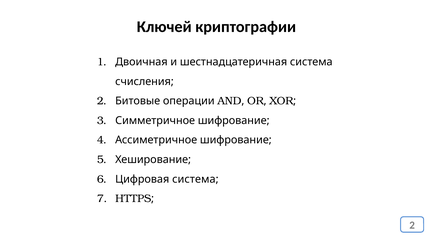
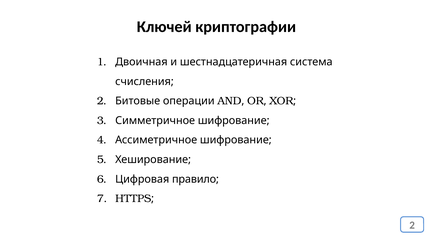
Цифровая система: система -> правило
